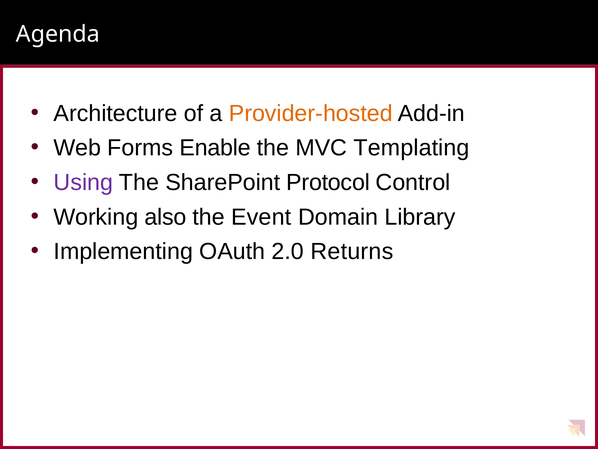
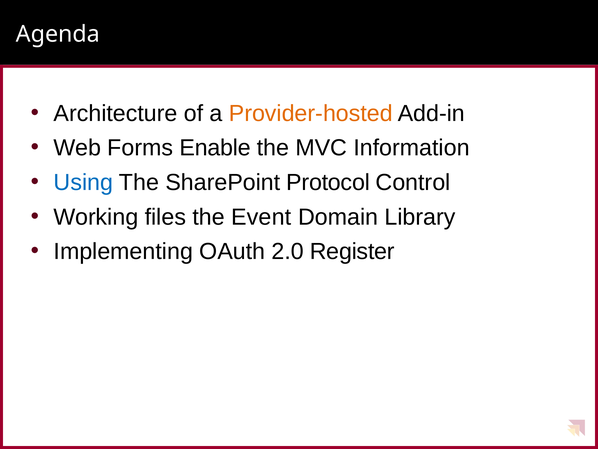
Templating: Templating -> Information
Using colour: purple -> blue
also: also -> files
Returns: Returns -> Register
